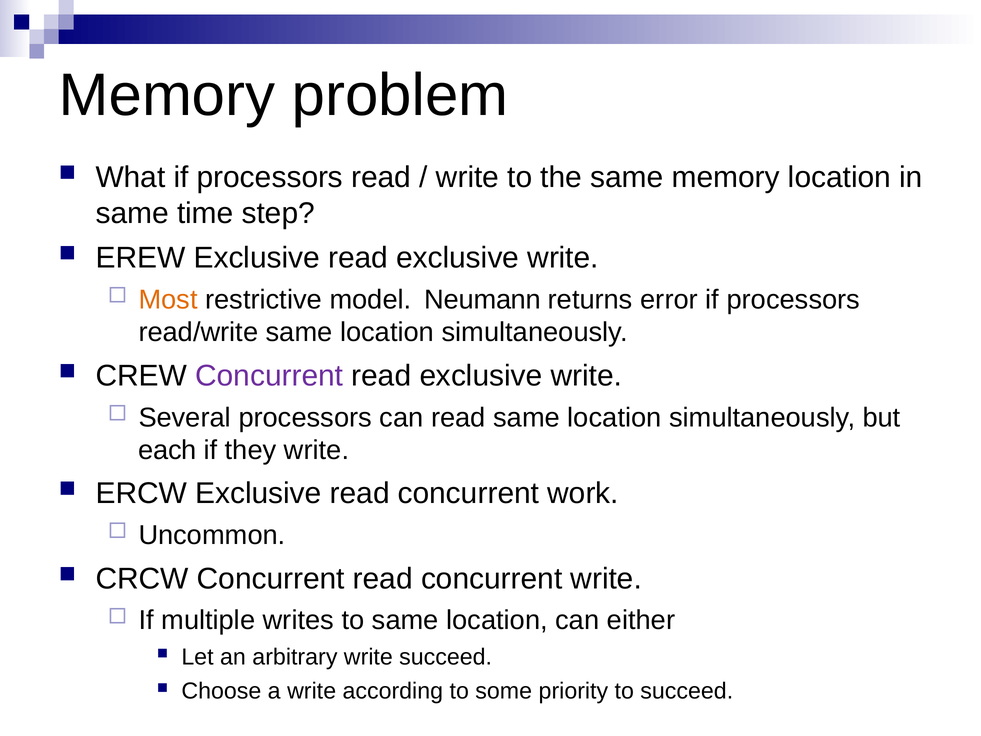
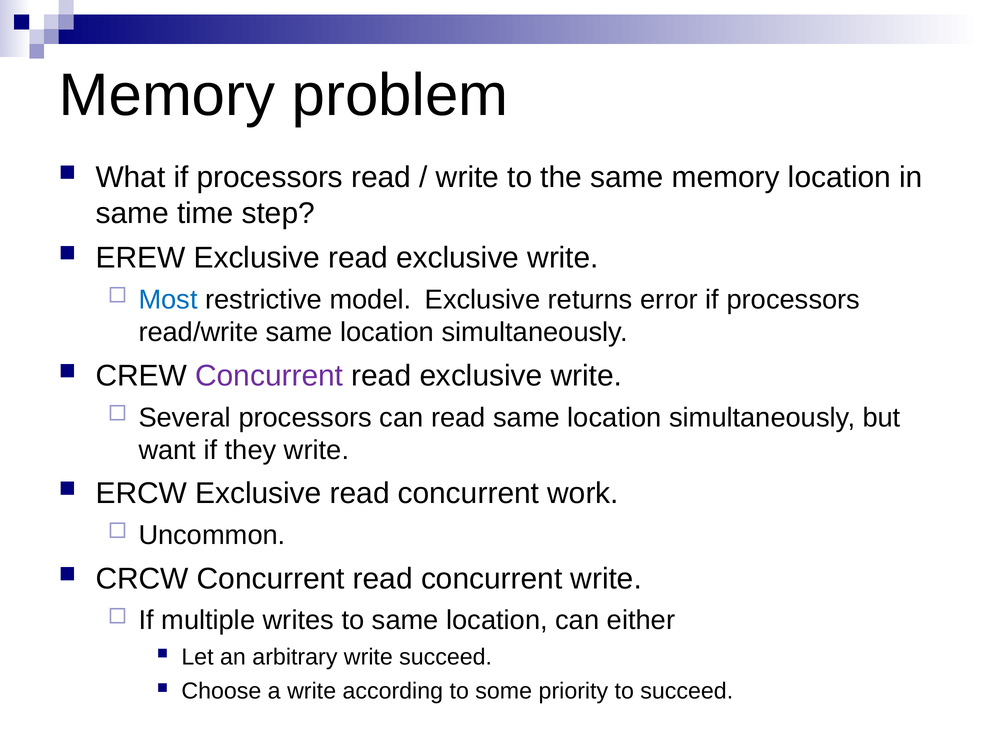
Most colour: orange -> blue
model Neumann: Neumann -> Exclusive
each: each -> want
